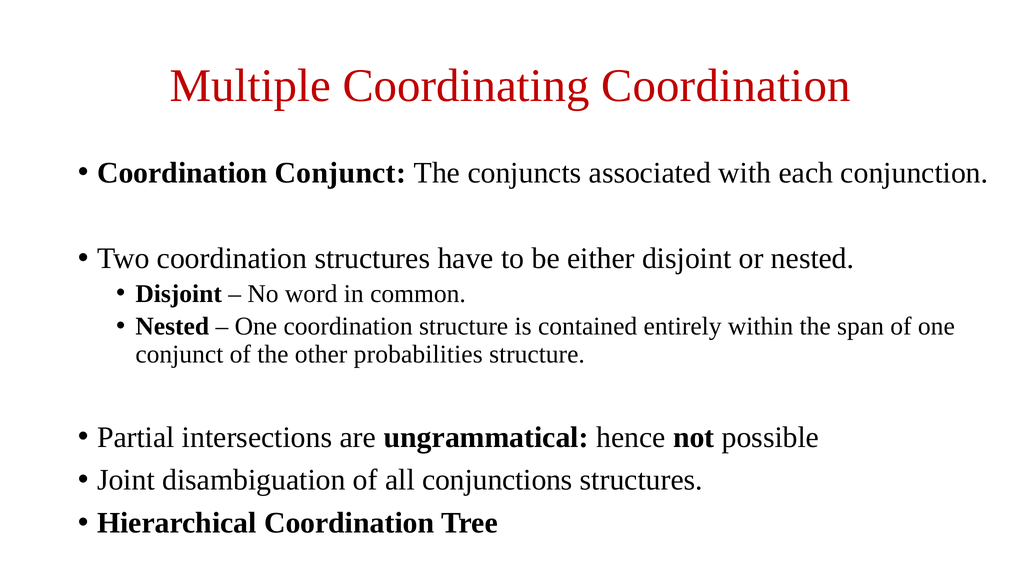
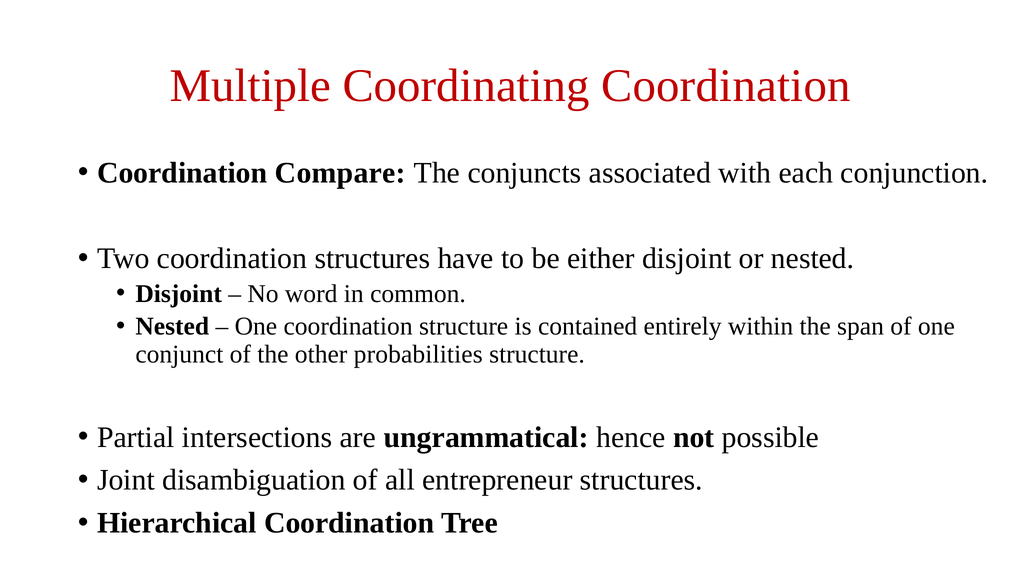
Coordination Conjunct: Conjunct -> Compare
conjunctions: conjunctions -> entrepreneur
